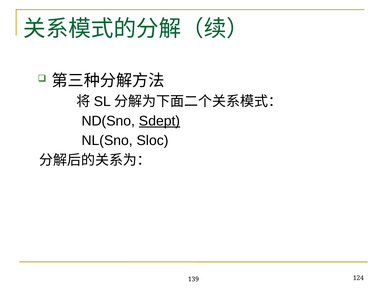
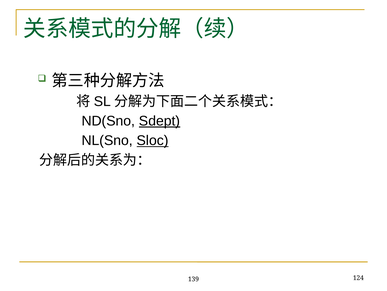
Sloc underline: none -> present
